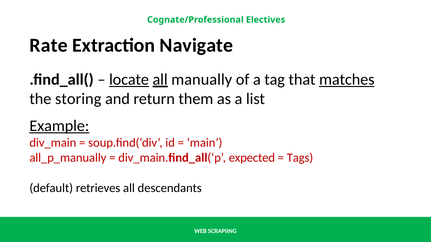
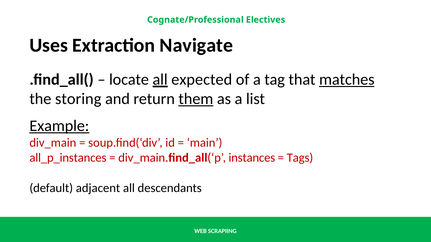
Rate: Rate -> Uses
locate underline: present -> none
manually: manually -> expected
them underline: none -> present
all_p_manually: all_p_manually -> all_p_instances
expected: expected -> instances
retrieves: retrieves -> adjacent
